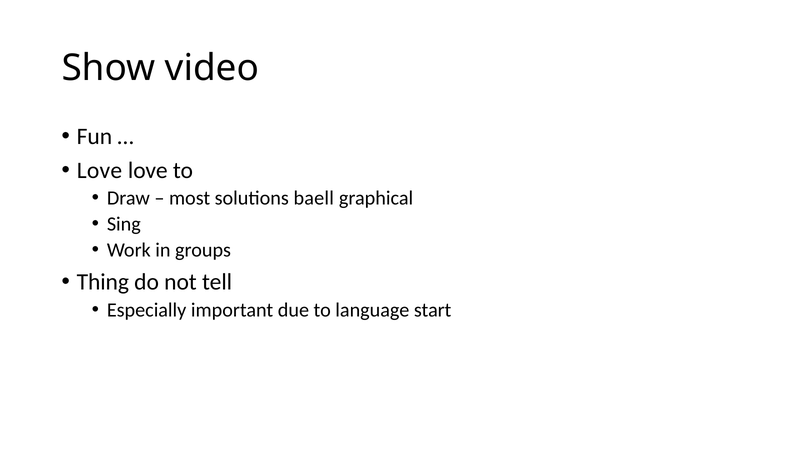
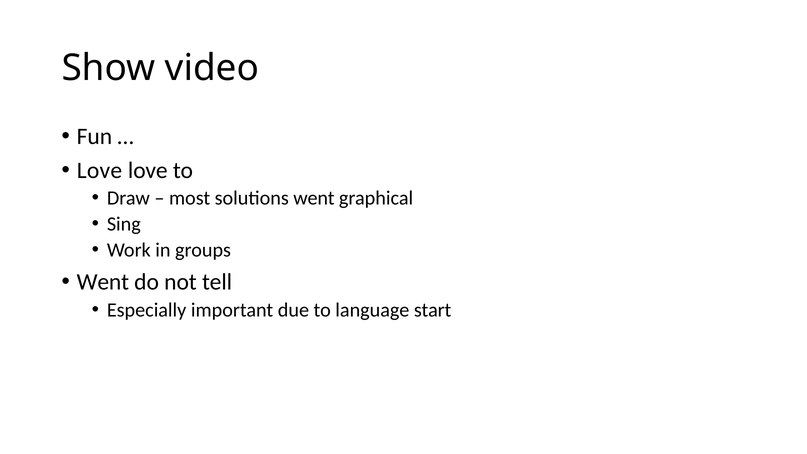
solutions baell: baell -> went
Thing at (103, 282): Thing -> Went
